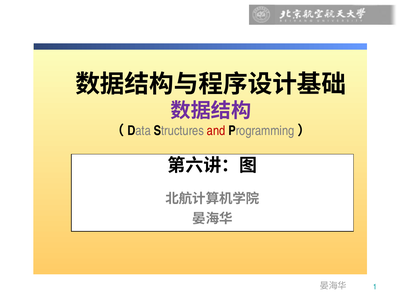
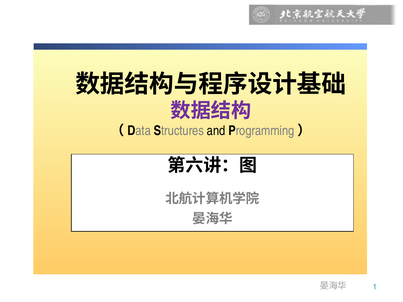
and colour: red -> black
